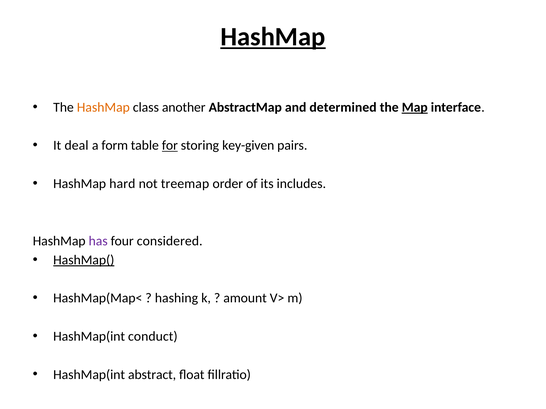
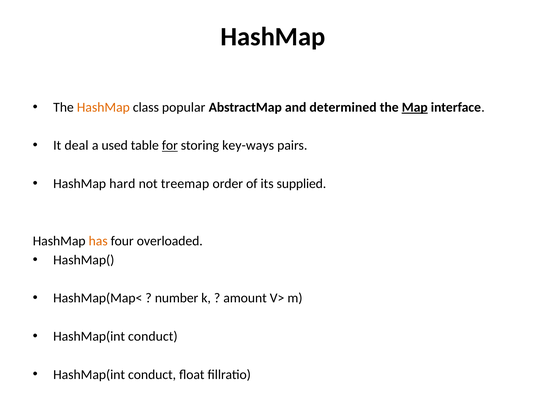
HashMap at (273, 37) underline: present -> none
another: another -> popular
form: form -> used
key-given: key-given -> key-ways
includes: includes -> supplied
has colour: purple -> orange
considered: considered -> overloaded
HashMap( underline: present -> none
hashing: hashing -> number
abstract at (152, 375): abstract -> conduct
